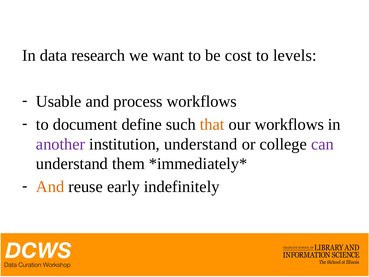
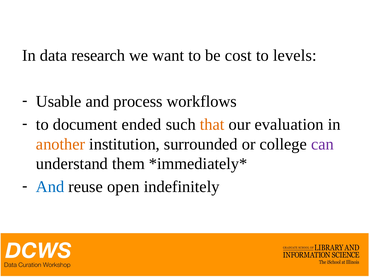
define: define -> ended
our workflows: workflows -> evaluation
another colour: purple -> orange
institution understand: understand -> surrounded
And at (50, 187) colour: orange -> blue
early: early -> open
